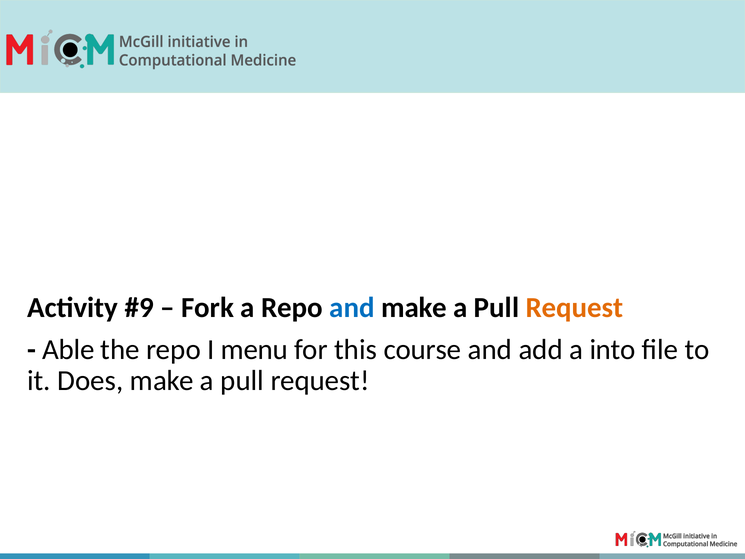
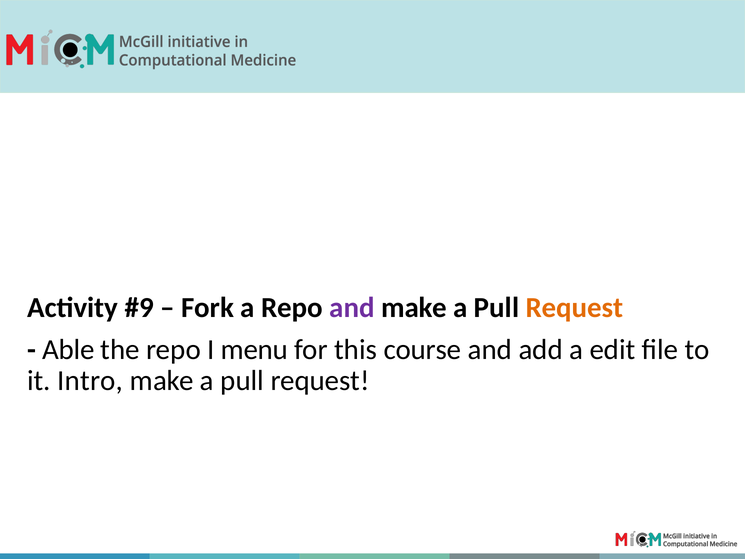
and at (352, 308) colour: blue -> purple
into: into -> edit
Does: Does -> Intro
